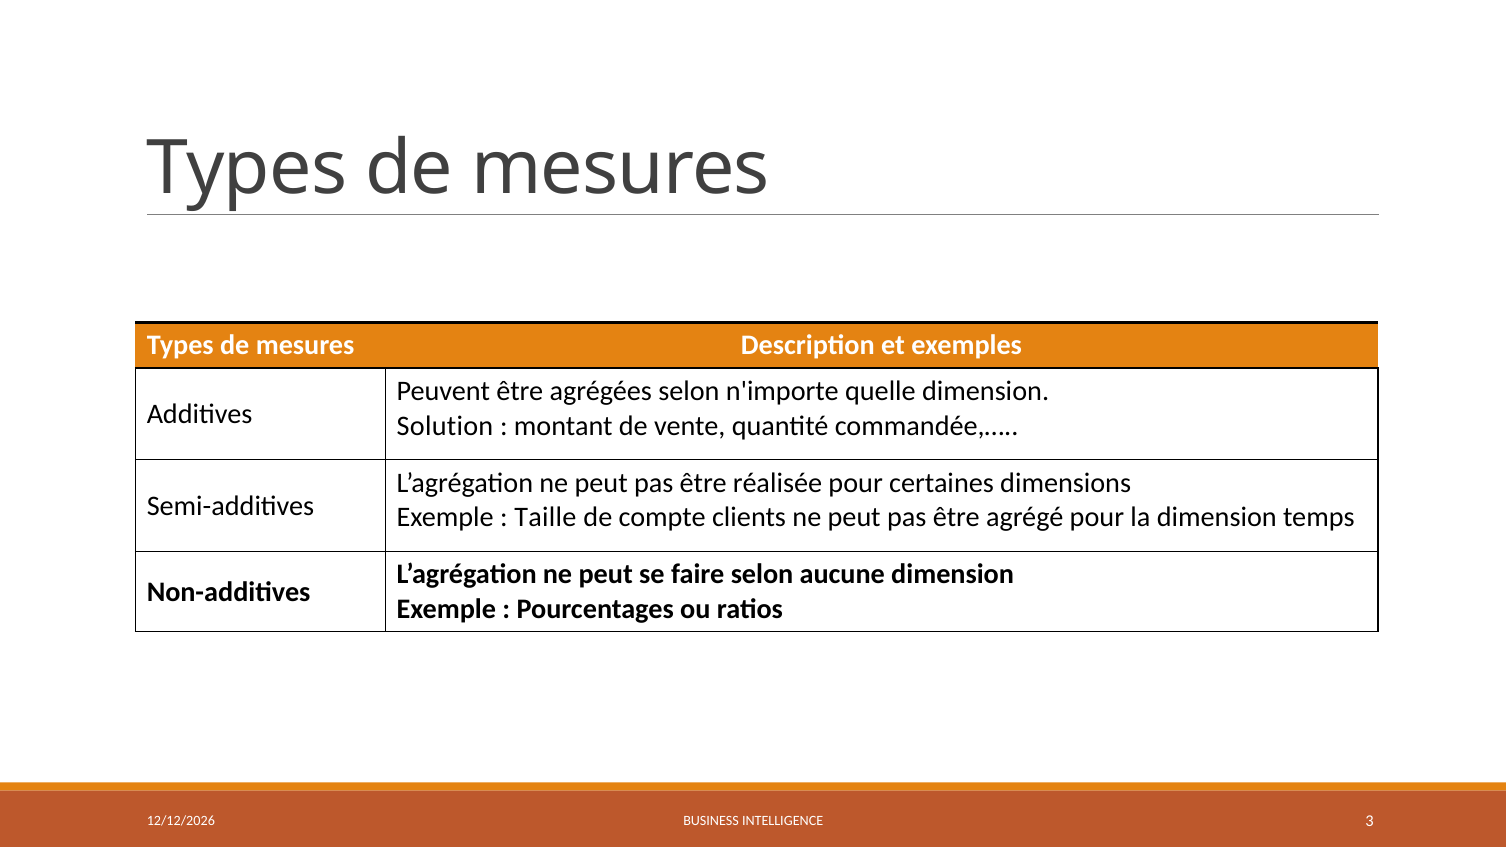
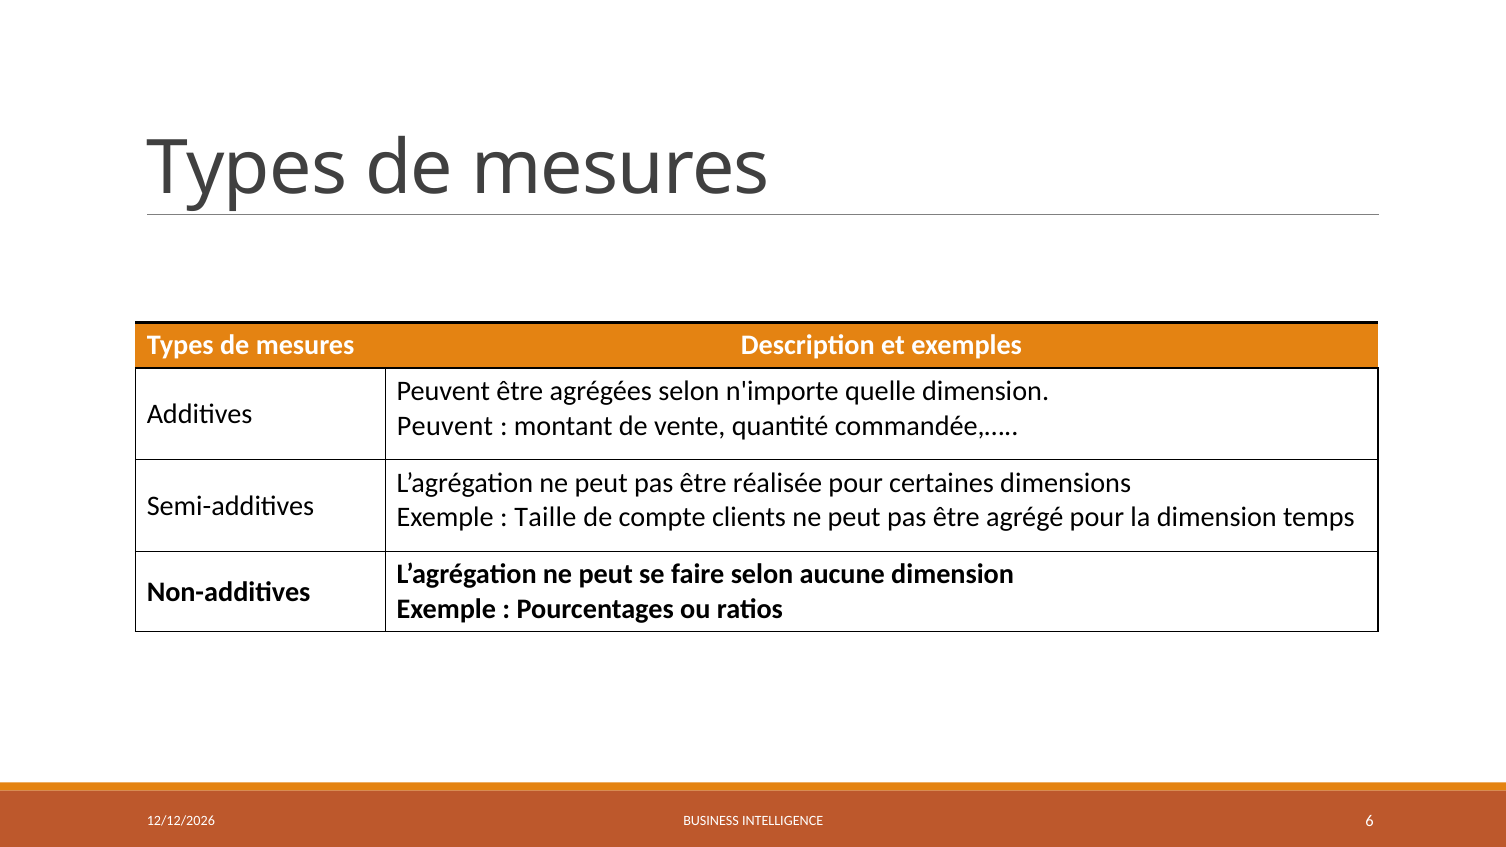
Solution at (445, 426): Solution -> Peuvent
3: 3 -> 6
